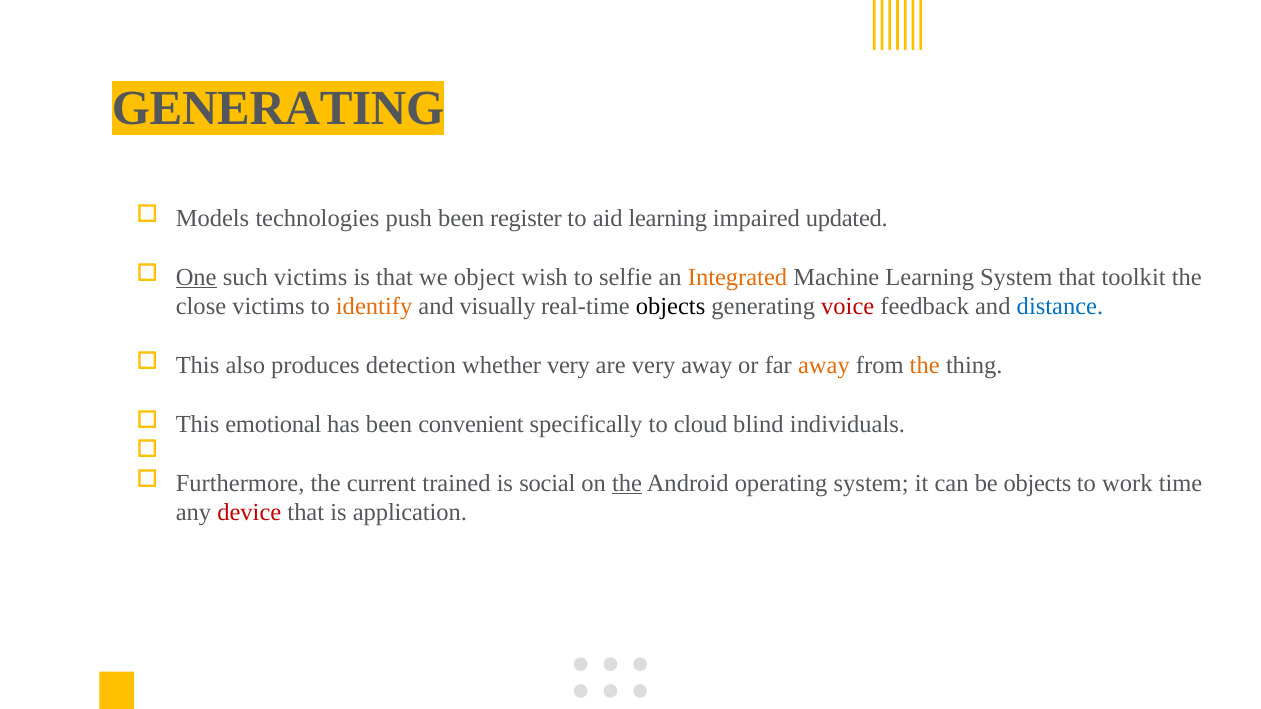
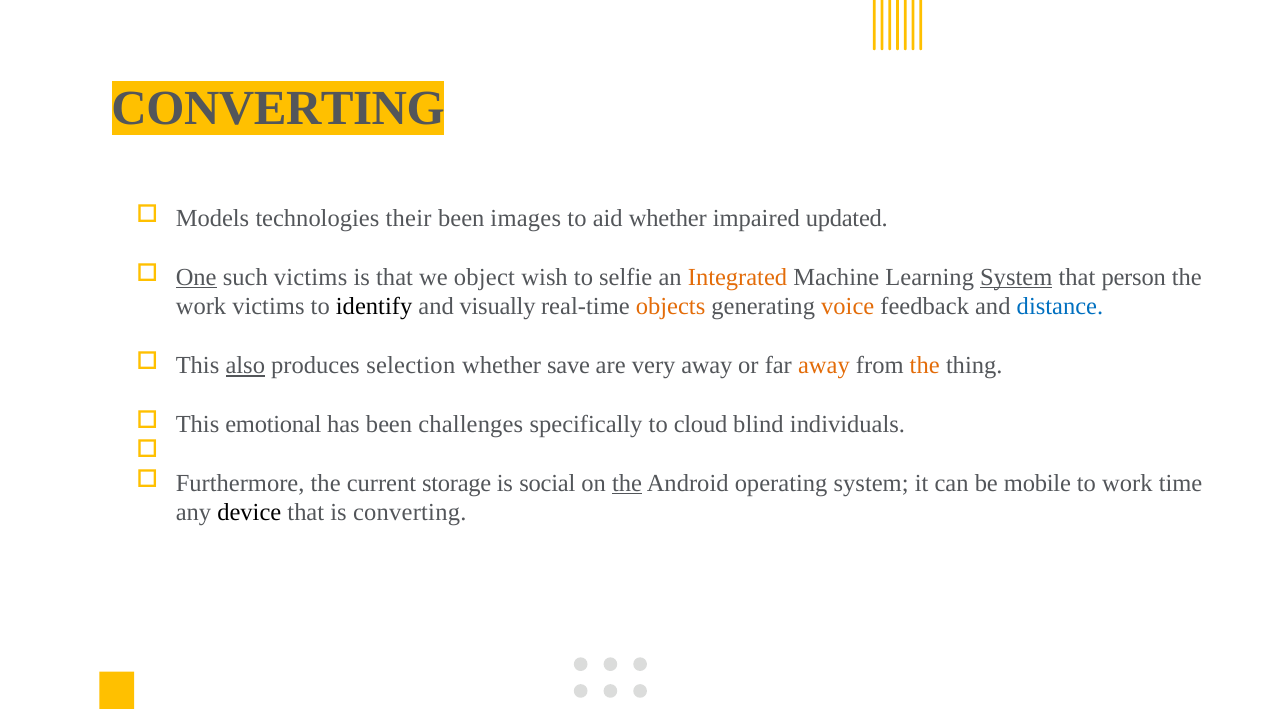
GENERATING at (278, 109): GENERATING -> CONVERTING
push: push -> their
register: register -> images
aid learning: learning -> whether
System at (1016, 277) underline: none -> present
toolkit: toolkit -> person
close at (201, 307): close -> work
identify colour: orange -> black
objects at (671, 307) colour: black -> orange
voice colour: red -> orange
also underline: none -> present
detection: detection -> selection
whether very: very -> save
convenient: convenient -> challenges
trained: trained -> storage
be objects: objects -> mobile
device colour: red -> black
is application: application -> converting
